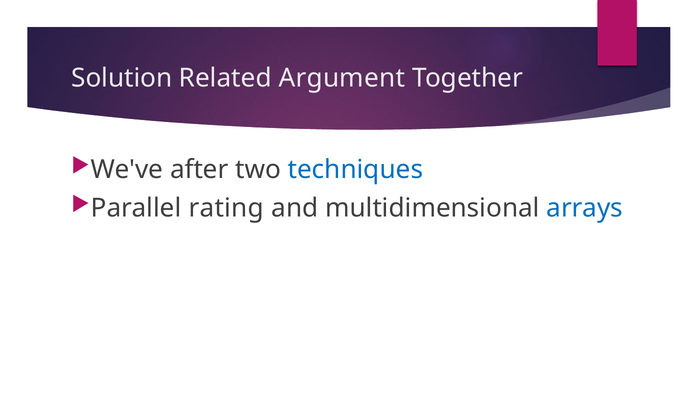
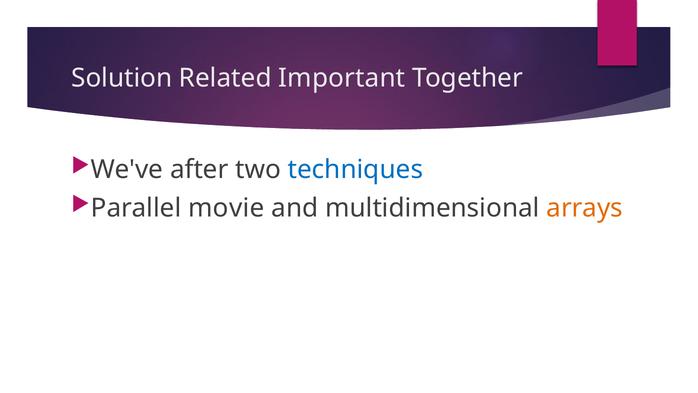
Argument: Argument -> Important
rating: rating -> movie
arrays colour: blue -> orange
